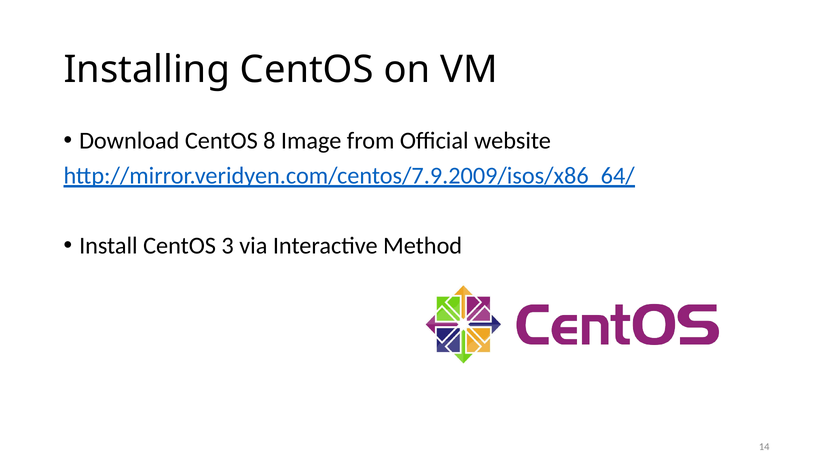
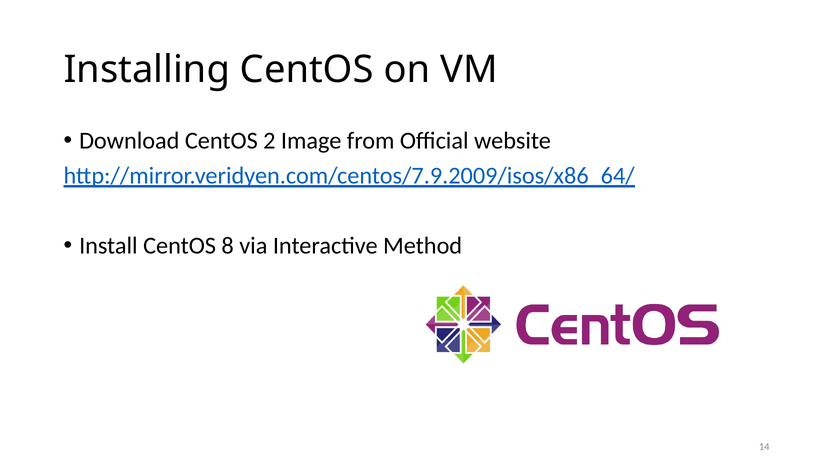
8: 8 -> 2
3: 3 -> 8
